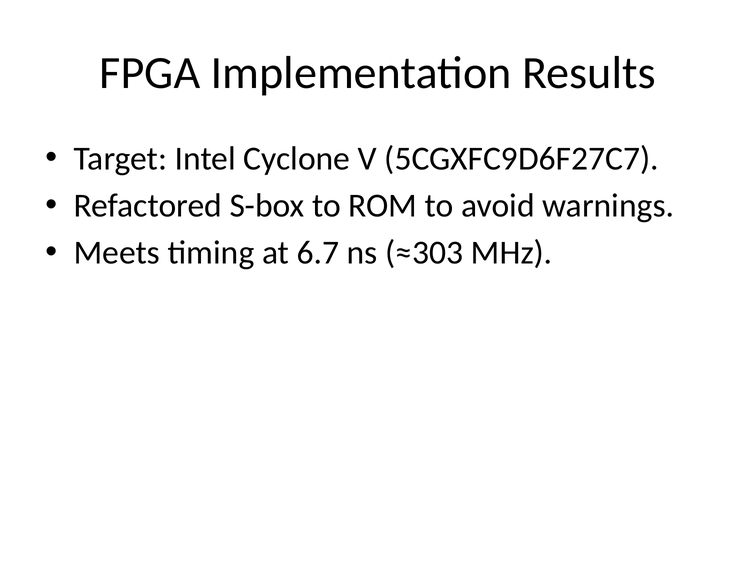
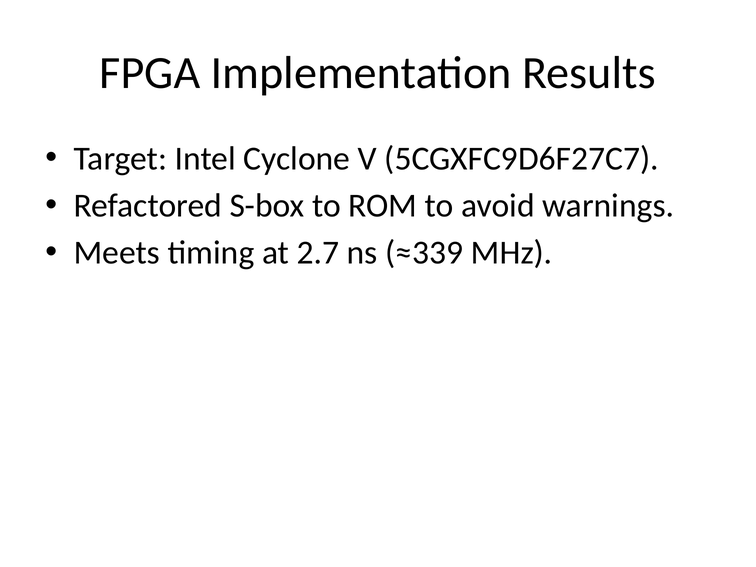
6.7: 6.7 -> 2.7
≈303: ≈303 -> ≈339
